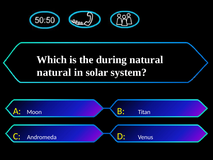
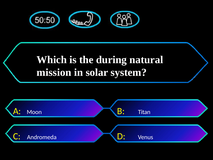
natural at (54, 72): natural -> mission
